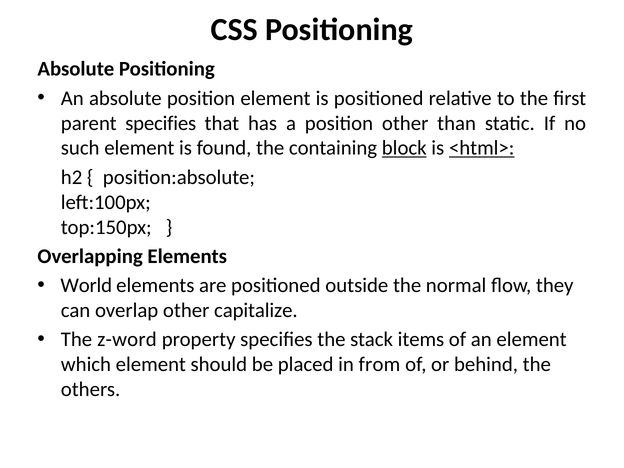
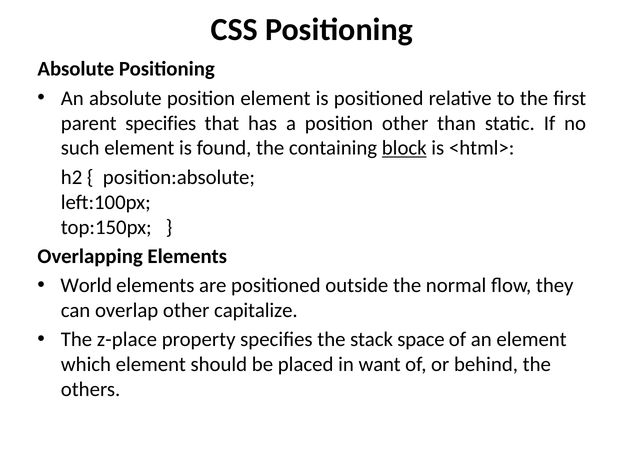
<html> underline: present -> none
z-word: z-word -> z-place
items: items -> space
from: from -> want
